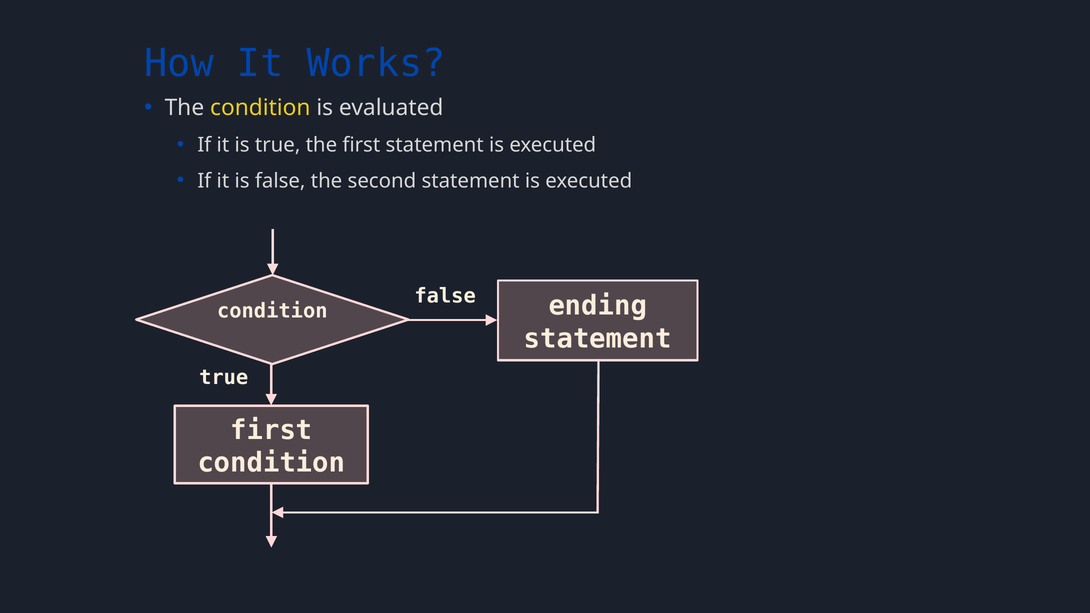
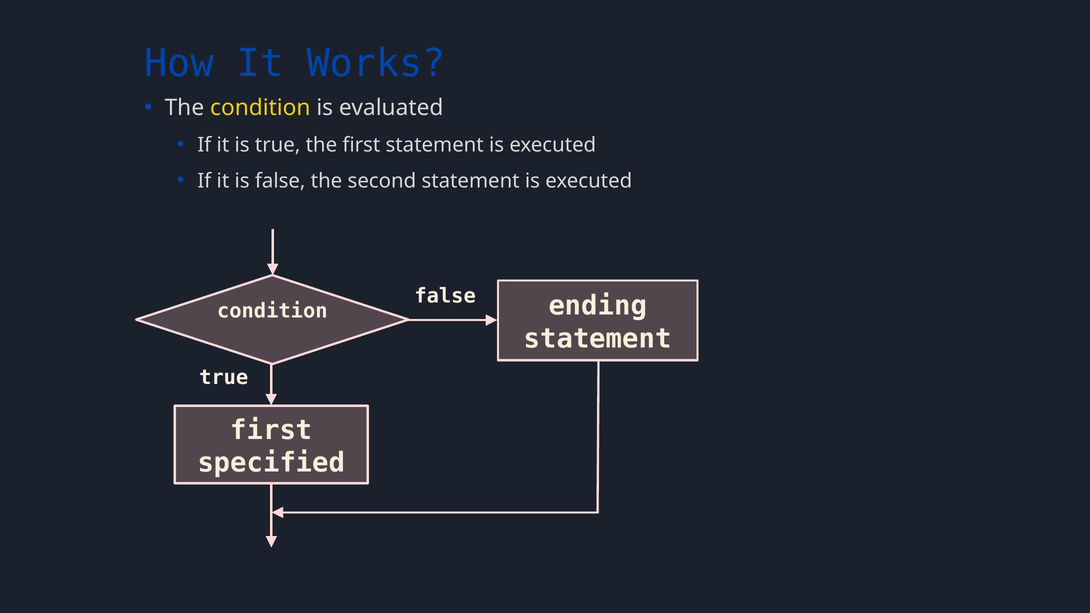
condition at (271, 463): condition -> specified
